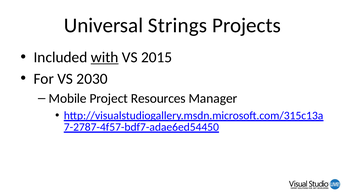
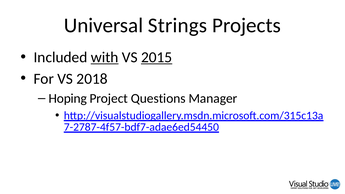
2015 underline: none -> present
2030: 2030 -> 2018
Mobile: Mobile -> Hoping
Resources: Resources -> Questions
